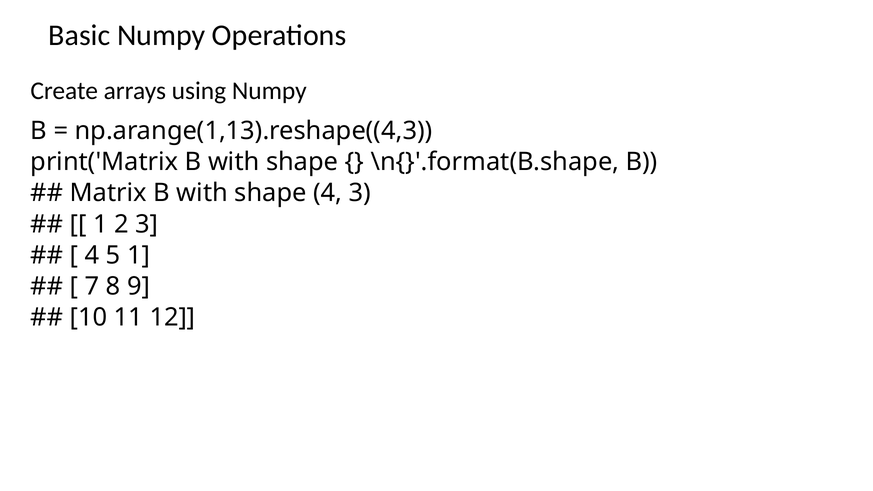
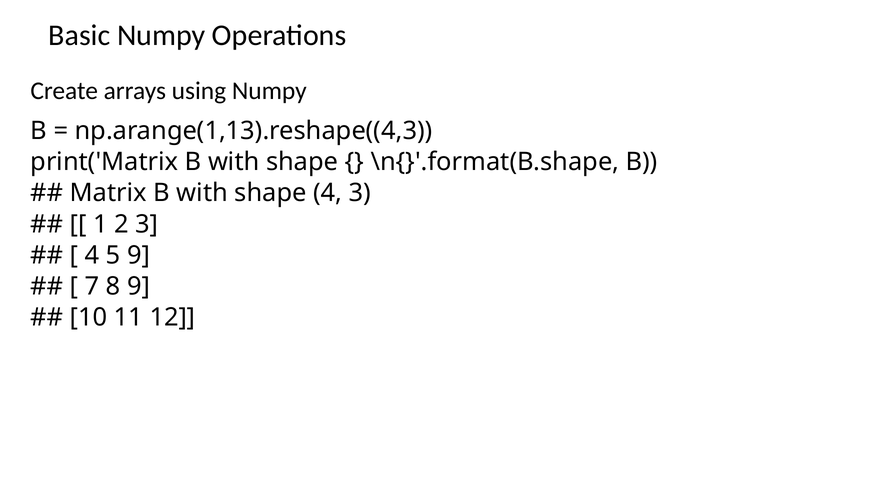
5 1: 1 -> 9
